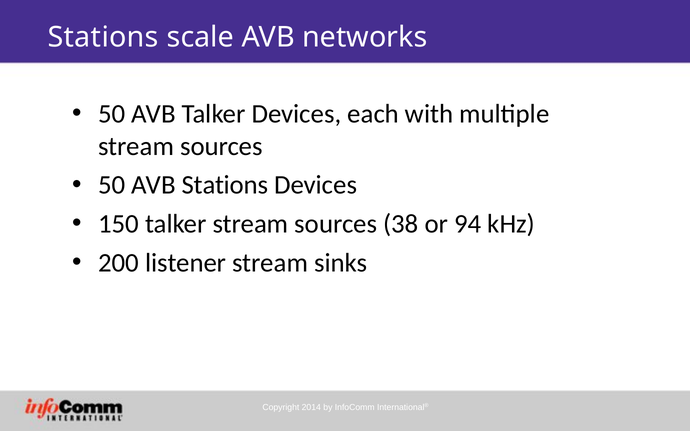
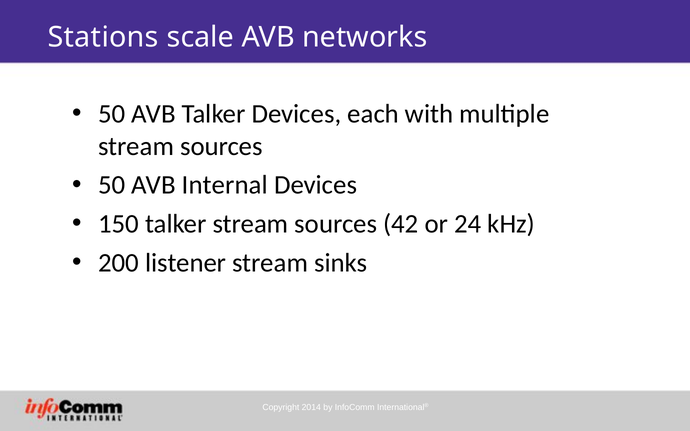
AVB Stations: Stations -> Internal
38: 38 -> 42
94: 94 -> 24
